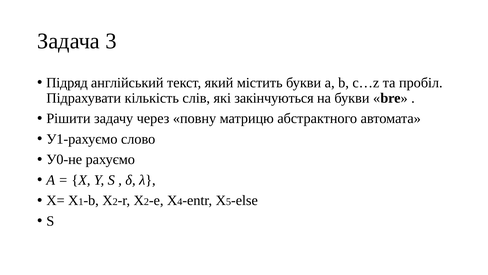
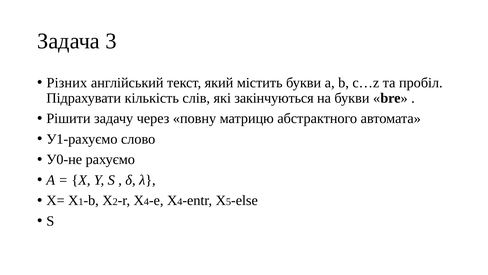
Підряд: Підряд -> Різних
2 at (146, 202): 2 -> 4
